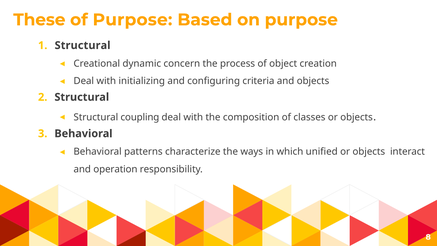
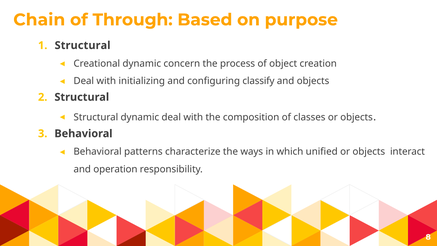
These: These -> Chain
of Purpose: Purpose -> Through
criteria: criteria -> classify
Structural coupling: coupling -> dynamic
